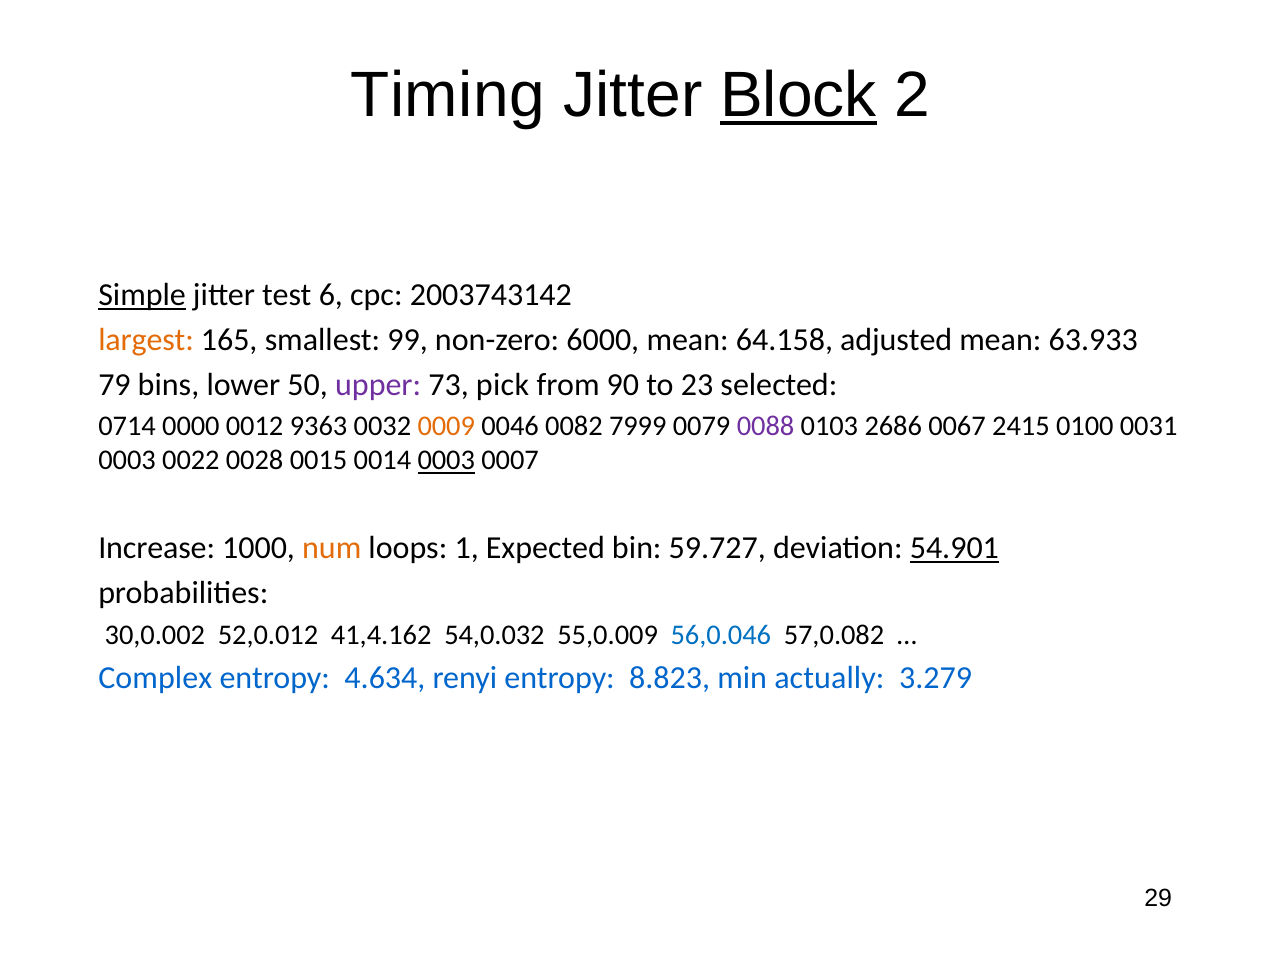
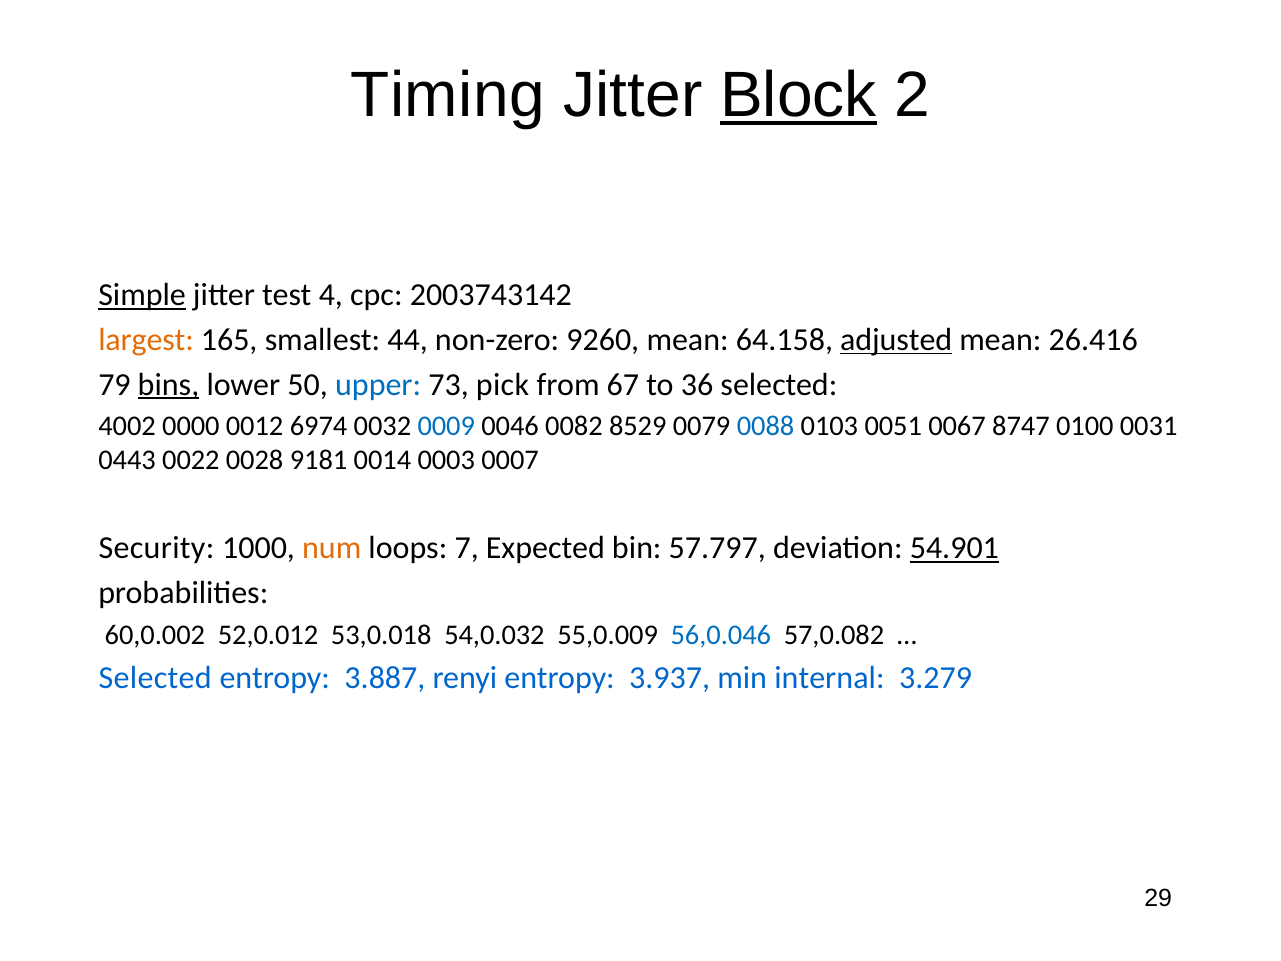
6: 6 -> 4
99: 99 -> 44
6000: 6000 -> 9260
adjusted underline: none -> present
63.933: 63.933 -> 26.416
bins underline: none -> present
upper colour: purple -> blue
90: 90 -> 67
23: 23 -> 36
0714: 0714 -> 4002
9363: 9363 -> 6974
0009 colour: orange -> blue
7999: 7999 -> 8529
0088 colour: purple -> blue
2686: 2686 -> 0051
2415: 2415 -> 8747
0003 at (127, 460): 0003 -> 0443
0015: 0015 -> 9181
0003 at (446, 460) underline: present -> none
Increase: Increase -> Security
1: 1 -> 7
59.727: 59.727 -> 57.797
30,0.002: 30,0.002 -> 60,0.002
41,4.162: 41,4.162 -> 53,0.018
Complex at (155, 678): Complex -> Selected
4.634: 4.634 -> 3.887
8.823: 8.823 -> 3.937
actually: actually -> internal
